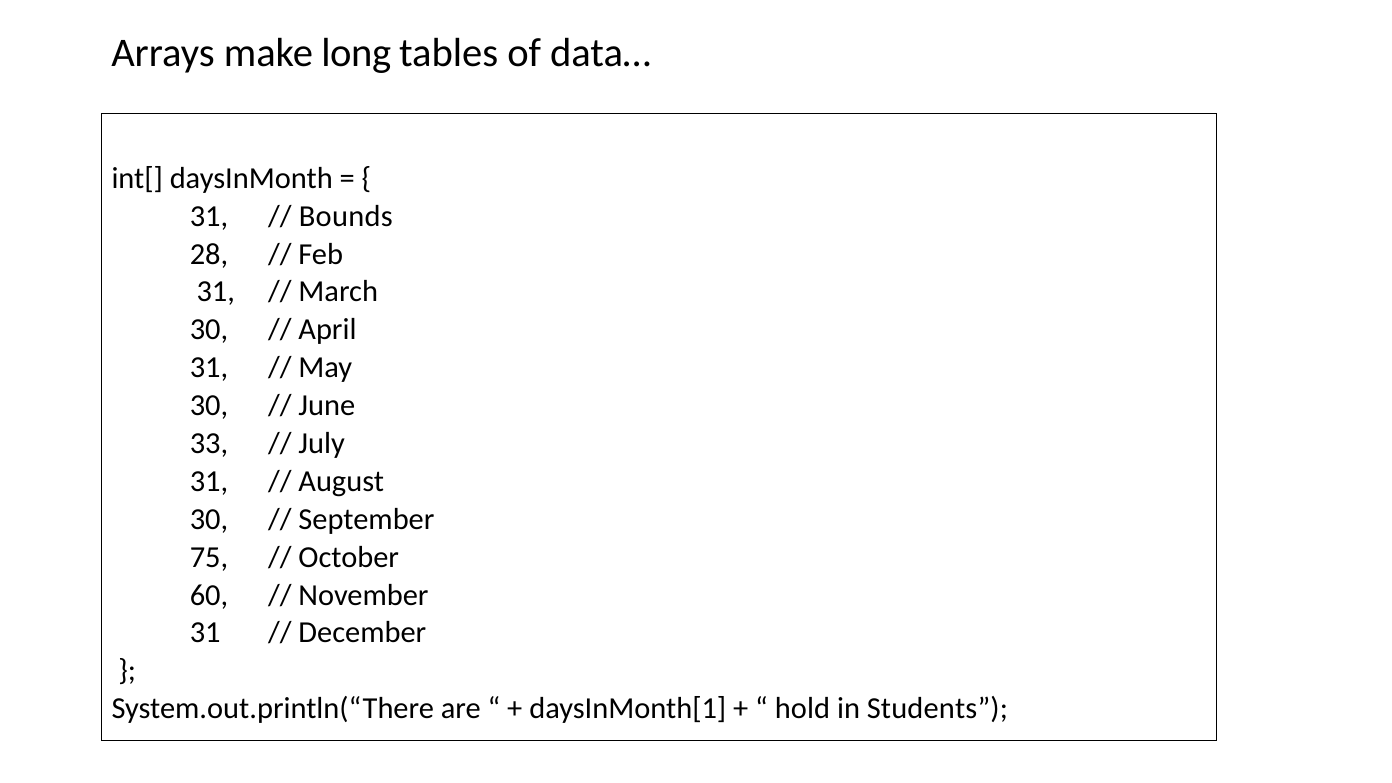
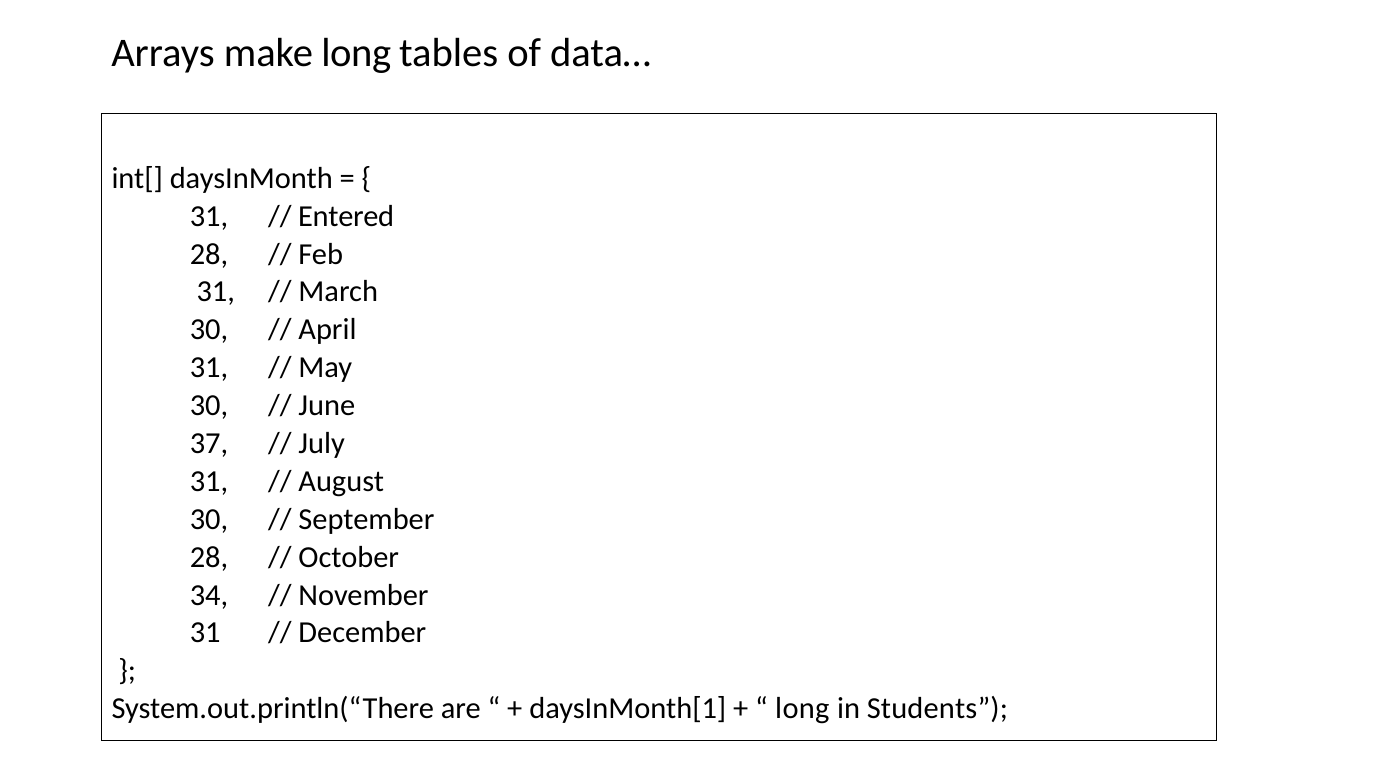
Bounds: Bounds -> Entered
33: 33 -> 37
75 at (209, 557): 75 -> 28
60: 60 -> 34
hold at (802, 709): hold -> long
